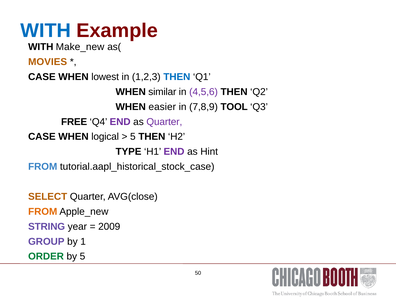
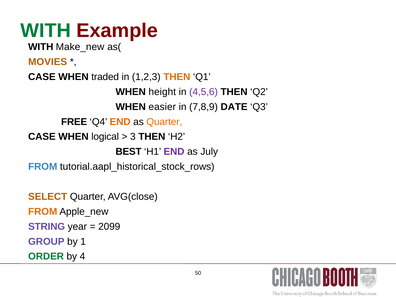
WITH at (46, 31) colour: blue -> green
lowest: lowest -> traded
THEN at (177, 77) colour: blue -> orange
similar: similar -> height
TOOL: TOOL -> DATE
END at (120, 122) colour: purple -> orange
Quarter at (164, 122) colour: purple -> orange
5 at (133, 137): 5 -> 3
TYPE: TYPE -> BEST
Hint: Hint -> July
tutorial.aapl_historical_stock_case: tutorial.aapl_historical_stock_case -> tutorial.aapl_historical_stock_rows
2009: 2009 -> 2099
by 5: 5 -> 4
